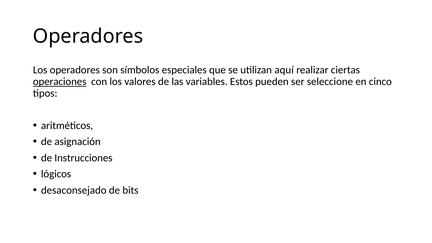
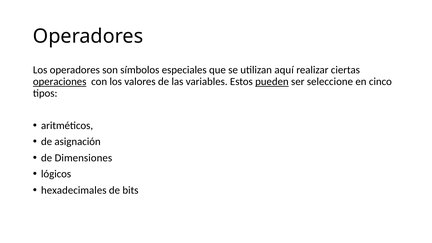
pueden underline: none -> present
Instrucciones: Instrucciones -> Dimensiones
desaconsejado: desaconsejado -> hexadecimales
